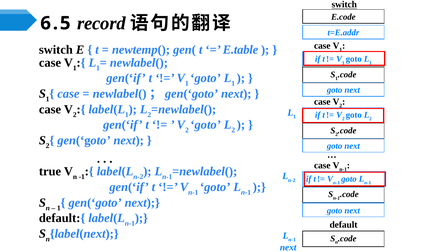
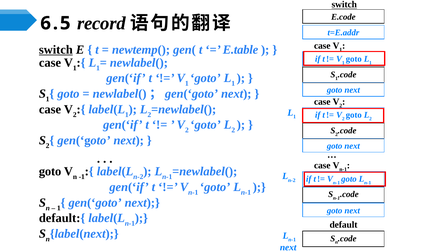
switch at (56, 50) underline: none -> present
case at (68, 93): case -> goto
true at (50, 171): true -> goto
